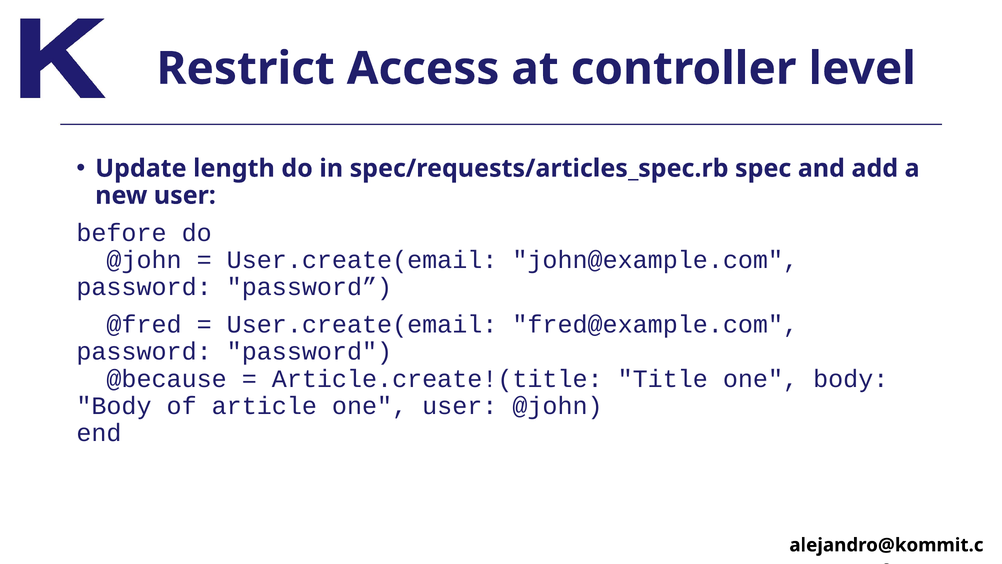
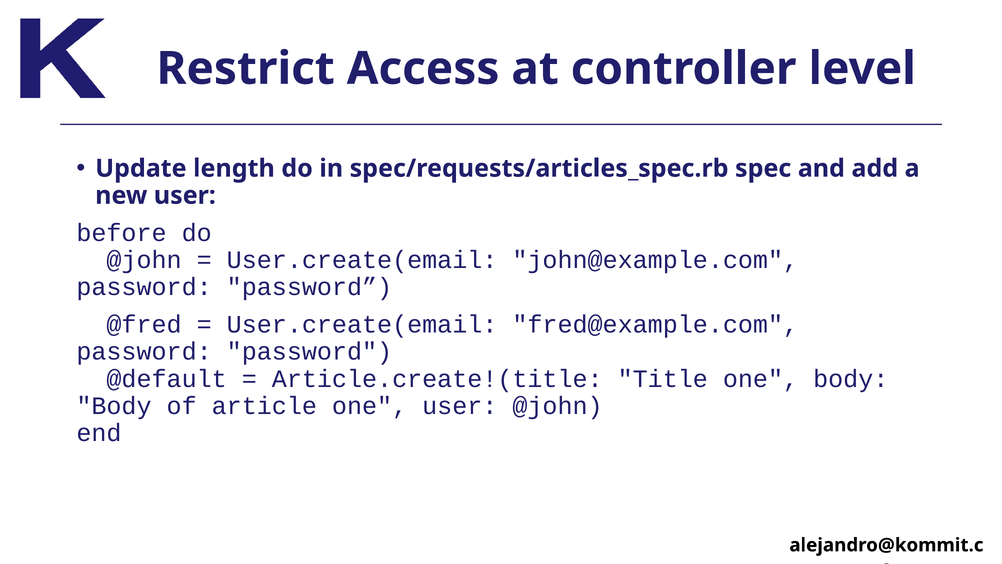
@because: @because -> @default
